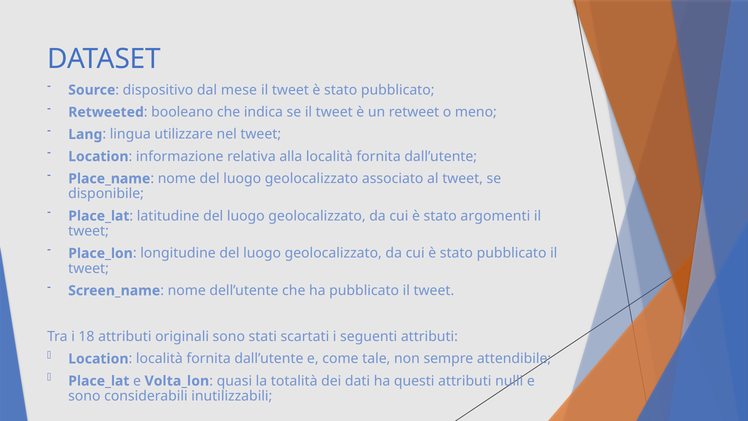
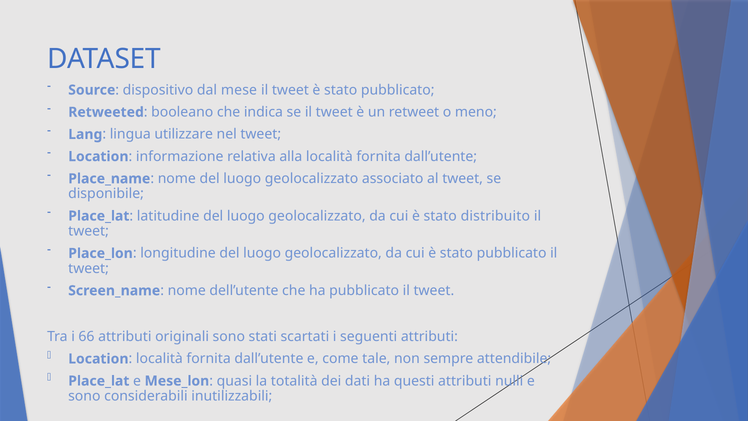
argomenti: argomenti -> distribuito
18: 18 -> 66
Volta_lon: Volta_lon -> Mese_lon
